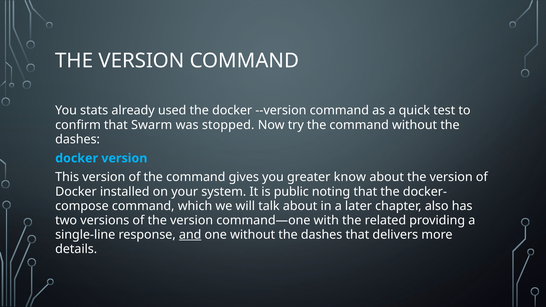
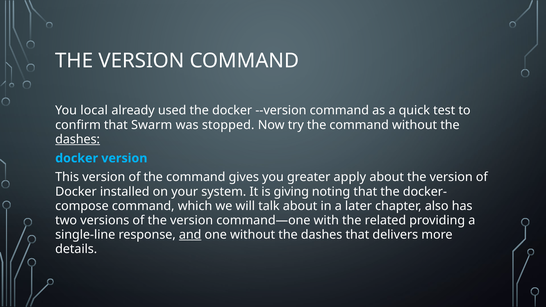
stats: stats -> local
dashes at (78, 139) underline: none -> present
know: know -> apply
public: public -> giving
